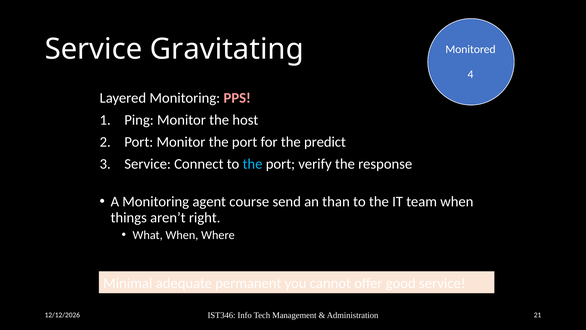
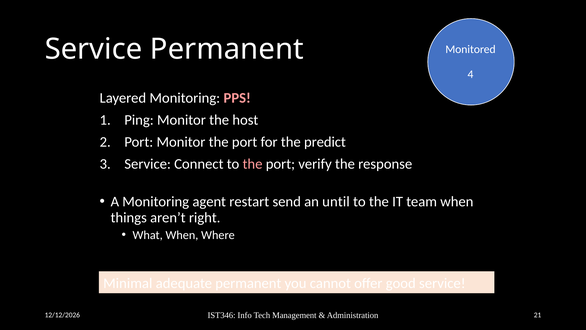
Service Gravitating: Gravitating -> Permanent
the at (253, 164) colour: light blue -> pink
course: course -> restart
than: than -> until
